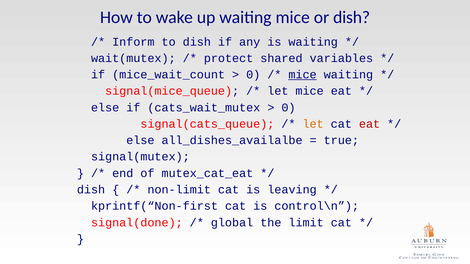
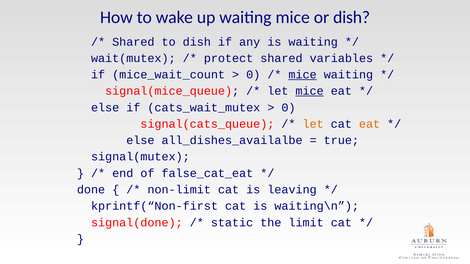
Inform at (133, 42): Inform -> Shared
mice at (310, 91) underline: none -> present
eat at (370, 124) colour: red -> orange
mutex_cat_eat: mutex_cat_eat -> false_cat_eat
dish at (91, 190): dish -> done
control\n: control\n -> waiting\n
global: global -> static
